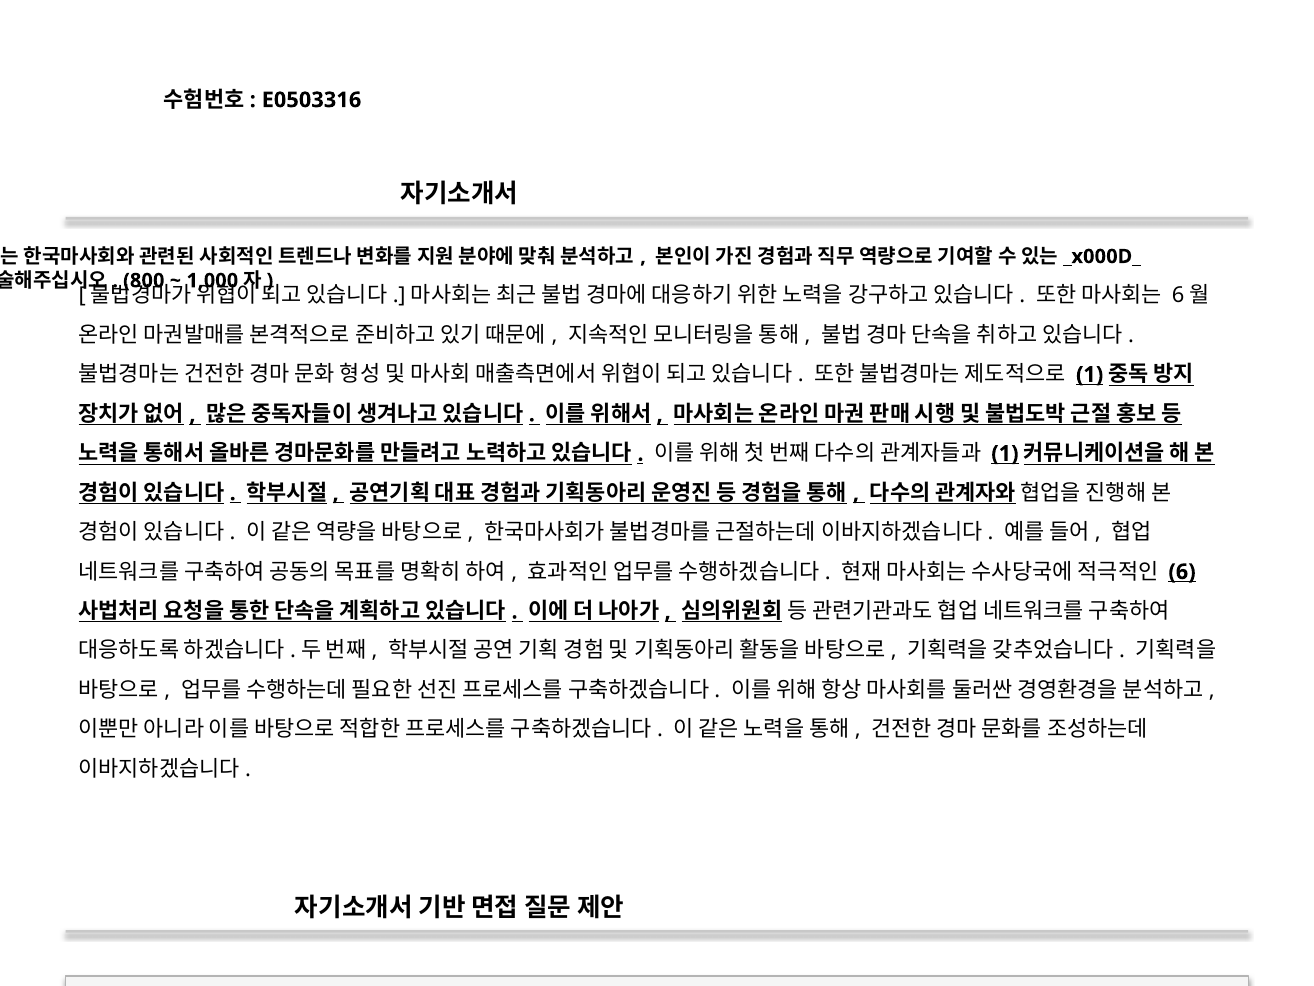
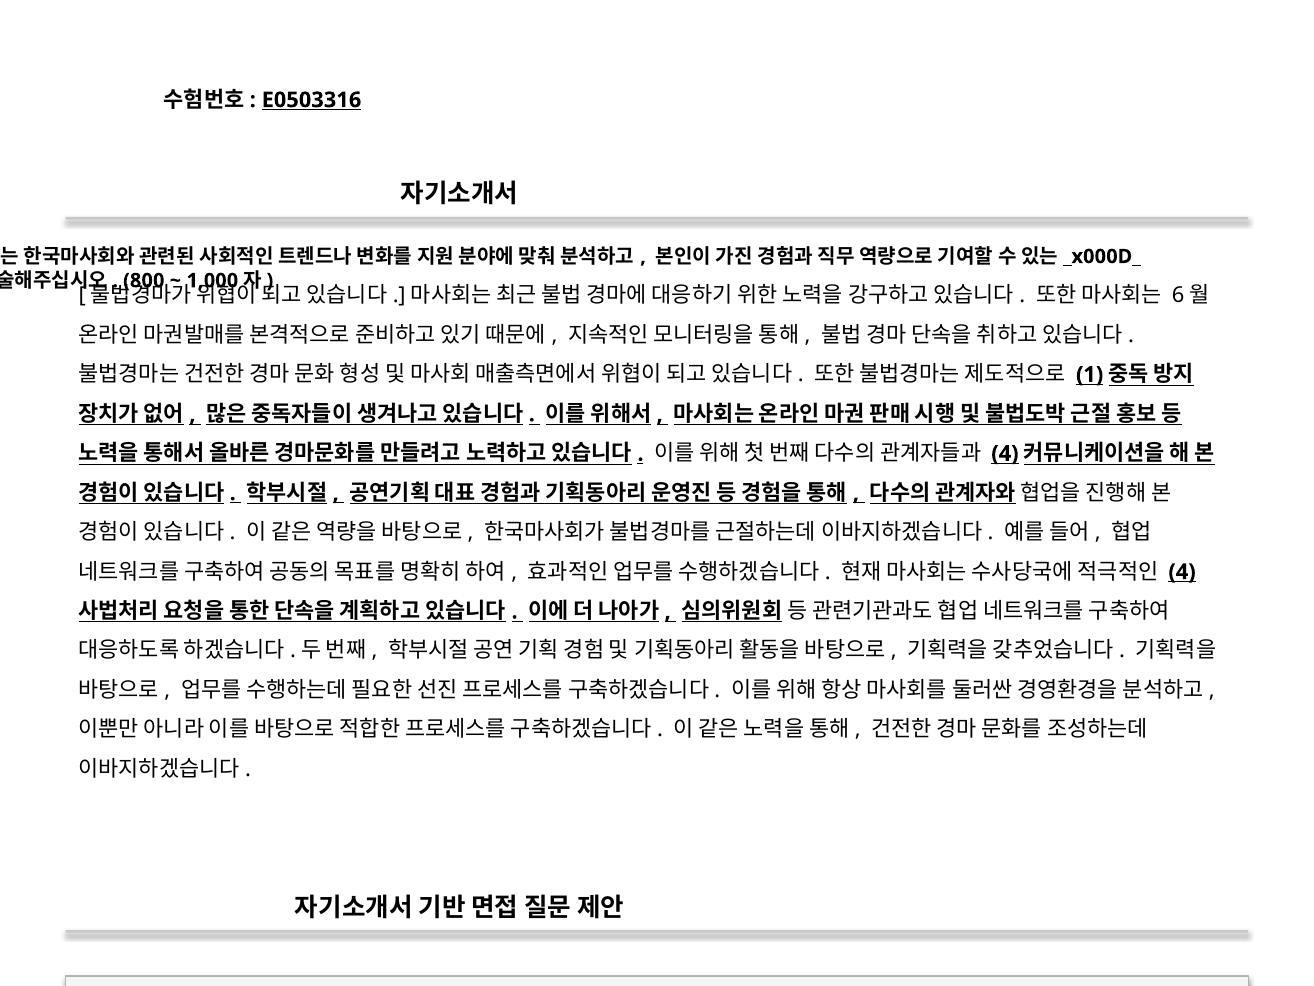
E0503316 underline: none -> present
1 at (1005, 453): 1 -> 4
6 at (1182, 572): 6 -> 4
